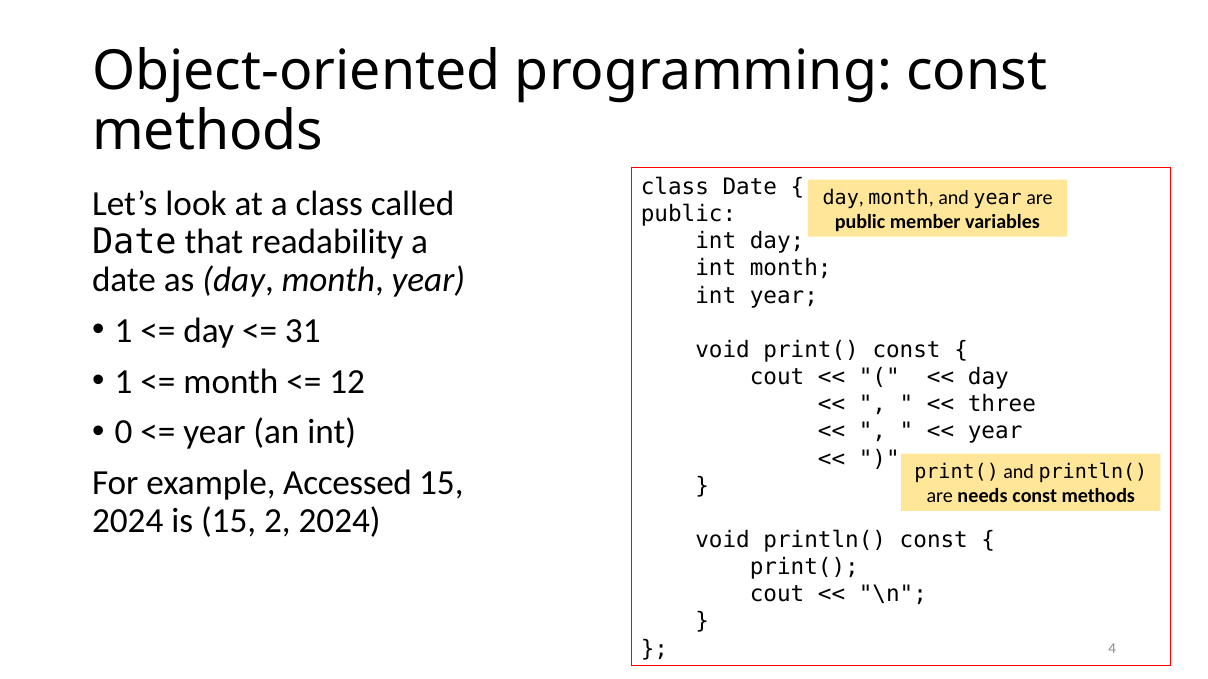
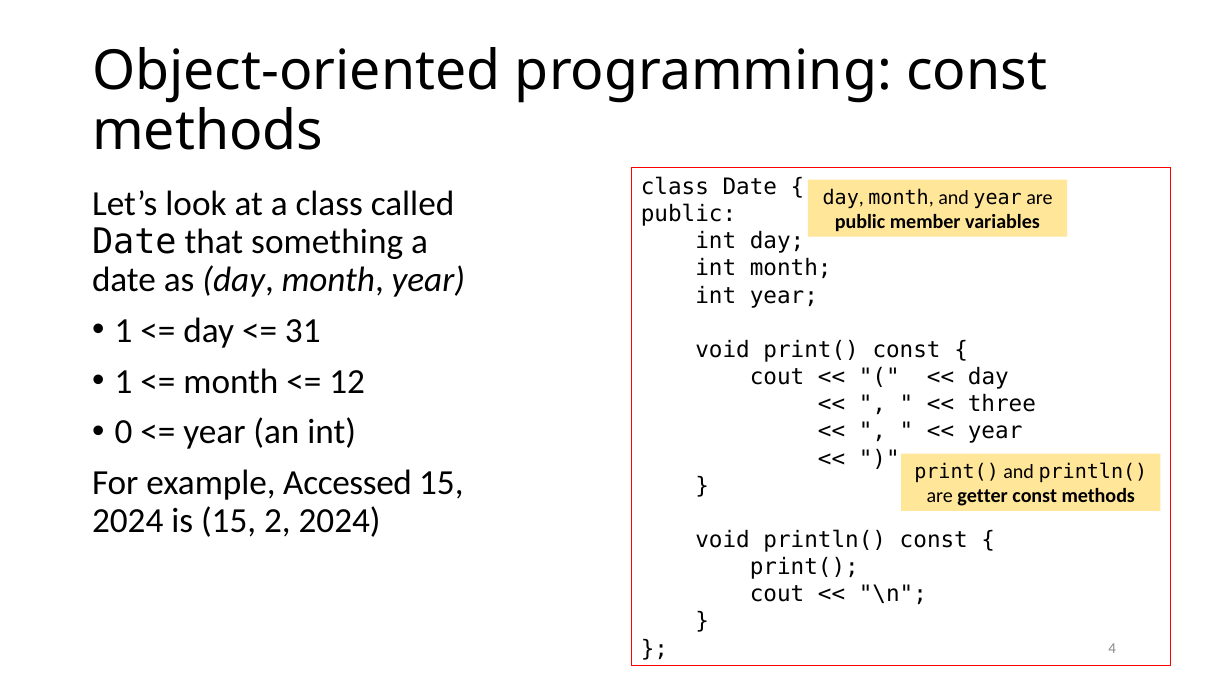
readability: readability -> something
needs: needs -> getter
